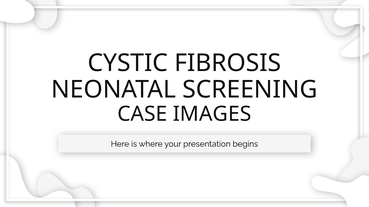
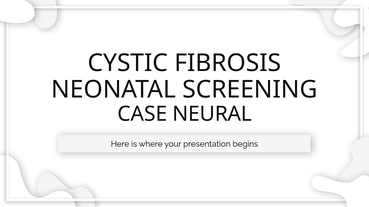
IMAGES: IMAGES -> NEURAL
